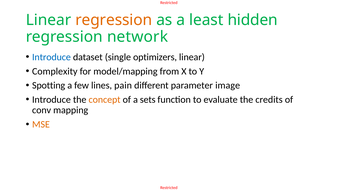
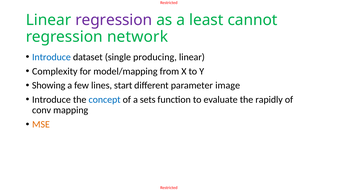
regression at (114, 20) colour: orange -> purple
hidden: hidden -> cannot
optimizers: optimizers -> producing
Spotting: Spotting -> Showing
pain: pain -> start
concept colour: orange -> blue
credits: credits -> rapidly
